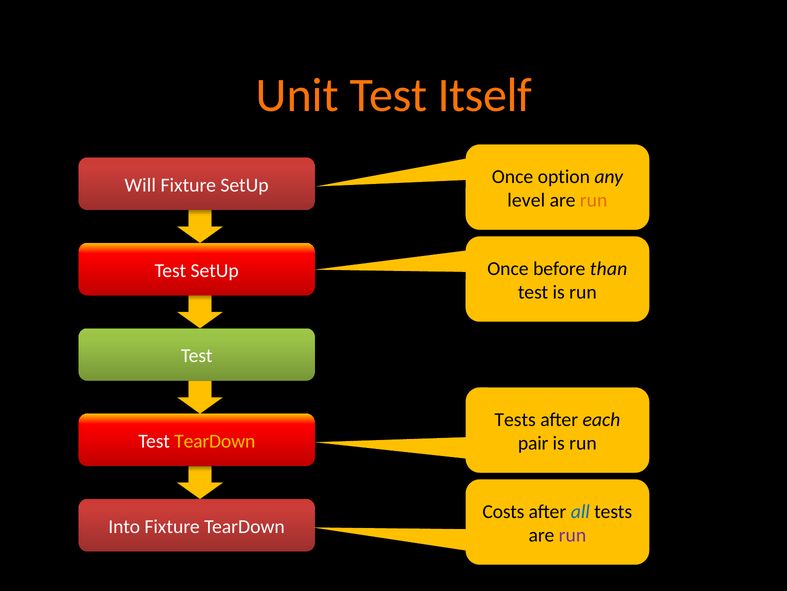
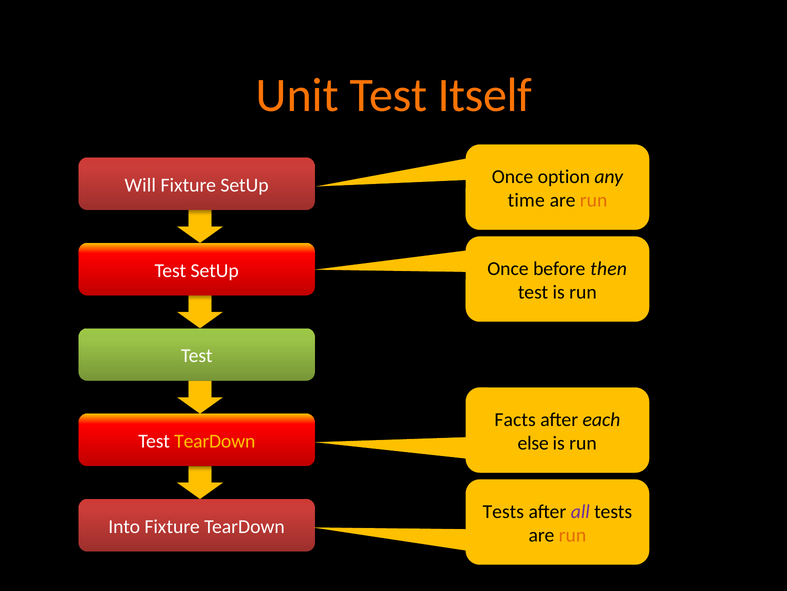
level: level -> time
than: than -> then
Tests at (515, 419): Tests -> Facts
pair: pair -> else
Costs at (503, 511): Costs -> Tests
all colour: blue -> purple
run at (572, 535) colour: purple -> orange
